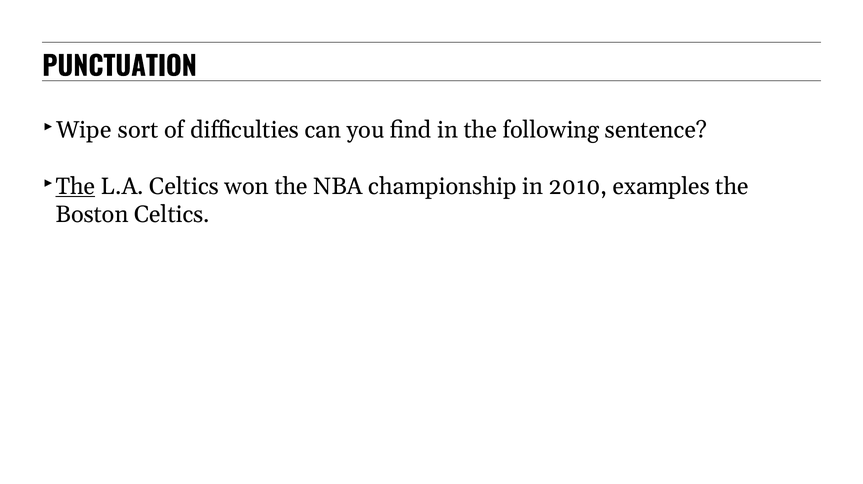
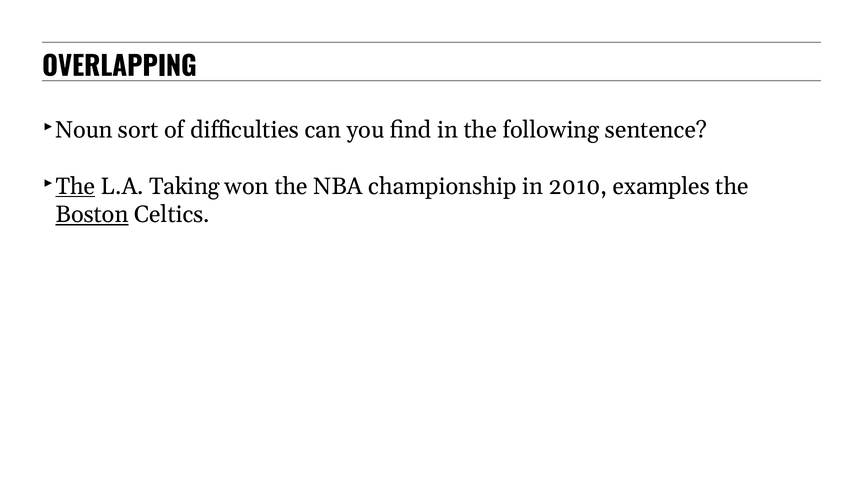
PUNCTUATION: PUNCTUATION -> OVERLAPPING
Wipe: Wipe -> Noun
L.A Celtics: Celtics -> Taking
Boston underline: none -> present
